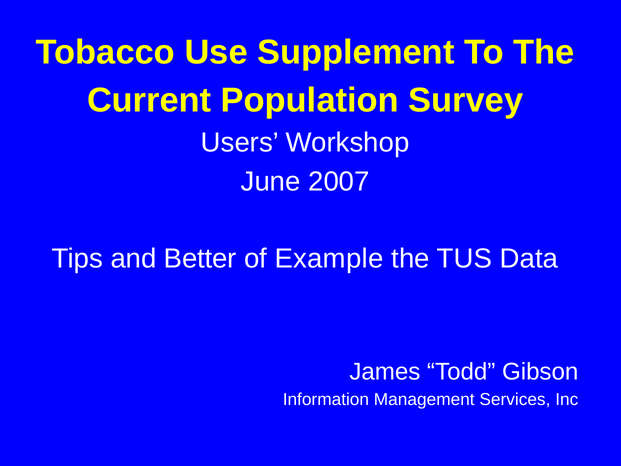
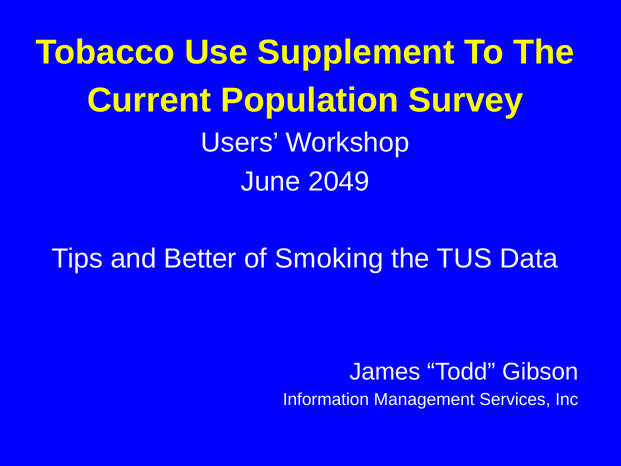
2007: 2007 -> 2049
Example: Example -> Smoking
